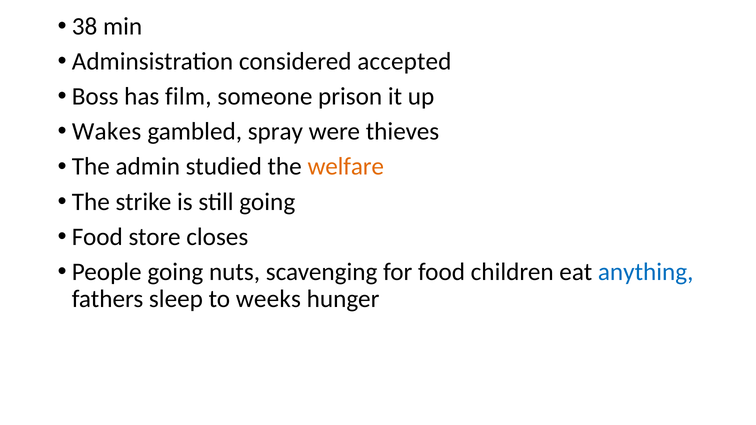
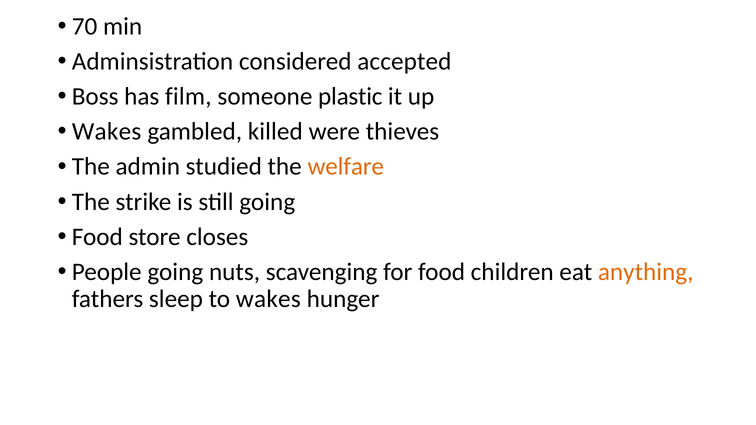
38: 38 -> 70
prison: prison -> plastic
spray: spray -> killed
anything colour: blue -> orange
to weeks: weeks -> wakes
